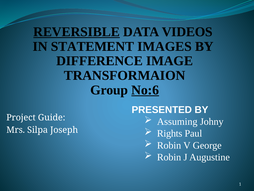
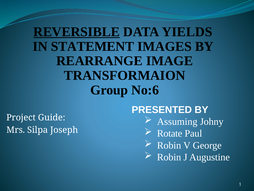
VIDEOS: VIDEOS -> YIELDS
DIFFERENCE: DIFFERENCE -> REARRANGE
No:6 underline: present -> none
Rights: Rights -> Rotate
